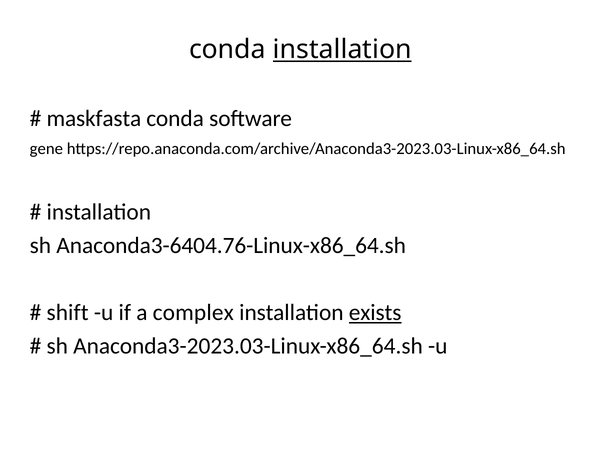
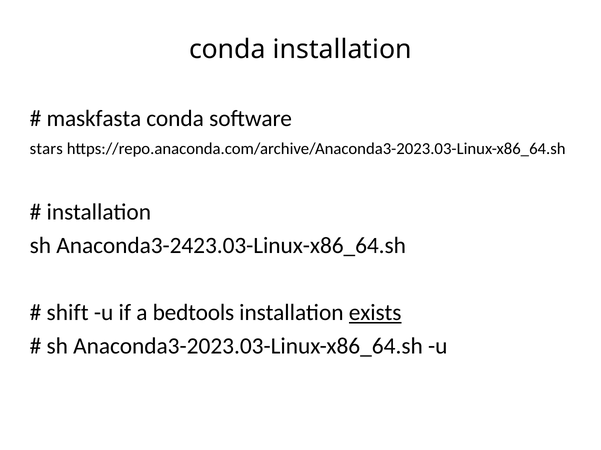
installation at (342, 50) underline: present -> none
gene: gene -> stars
Anaconda3-6404.76-Linux-x86_64.sh: Anaconda3-6404.76-Linux-x86_64.sh -> Anaconda3-2423.03-Linux-x86_64.sh
complex: complex -> bedtools
